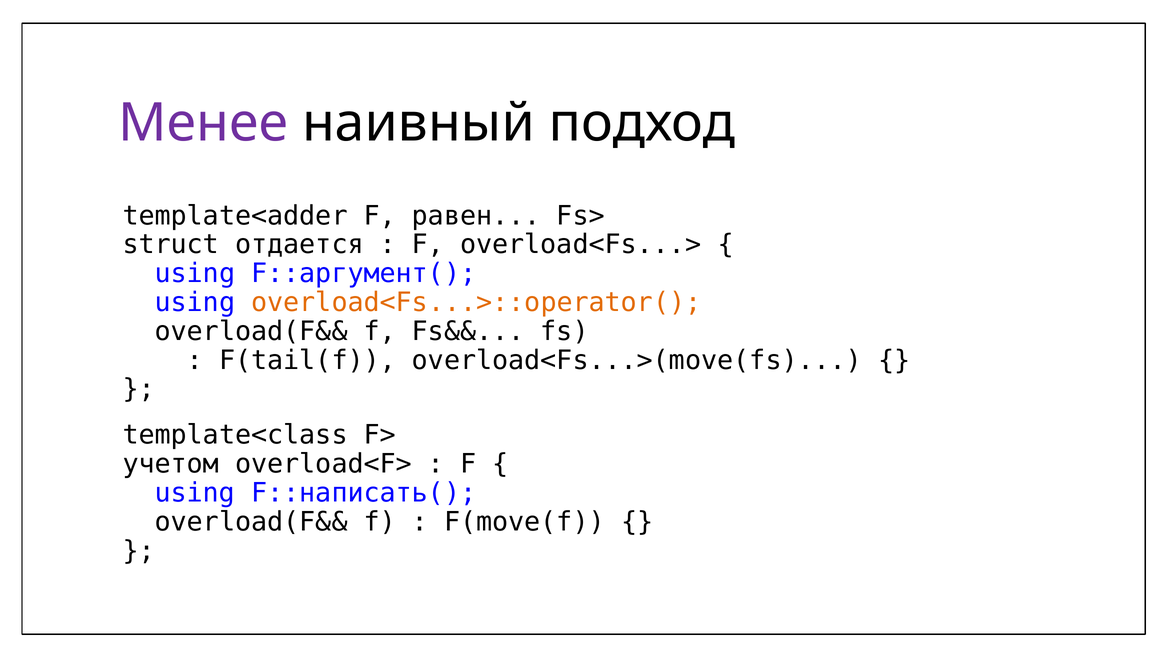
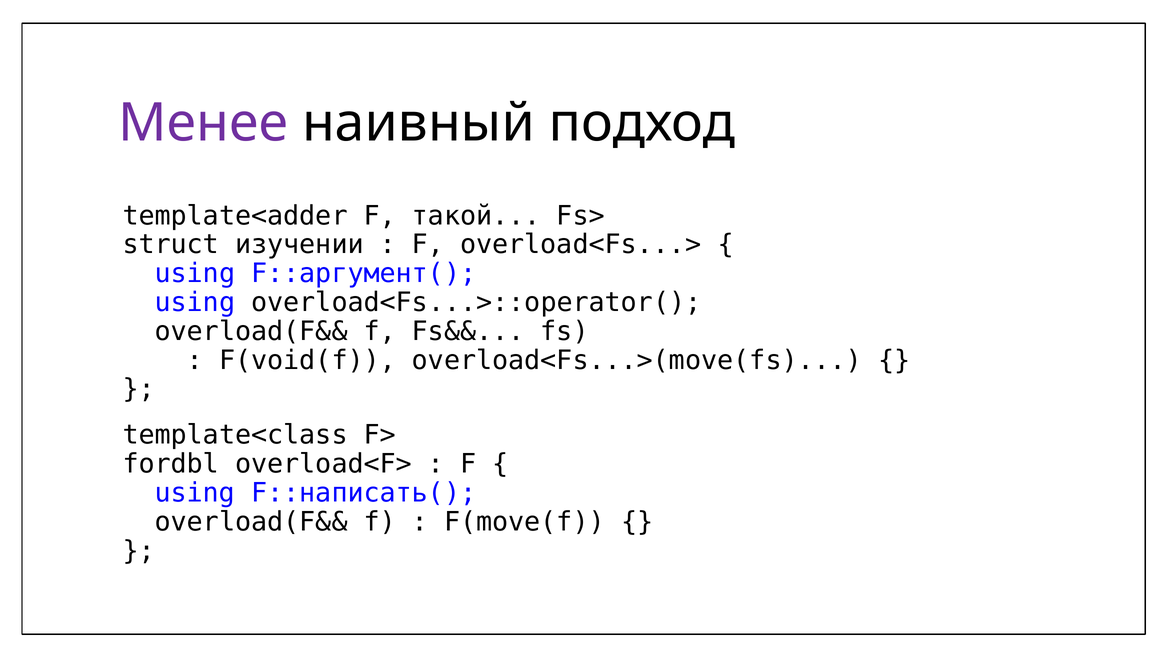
равен: равен -> такой
отдается: отдается -> изучении
overload<Fs...>::operator( colour: orange -> black
F(tail(f: F(tail(f -> F(void(f
учетом: учетом -> fordbl
